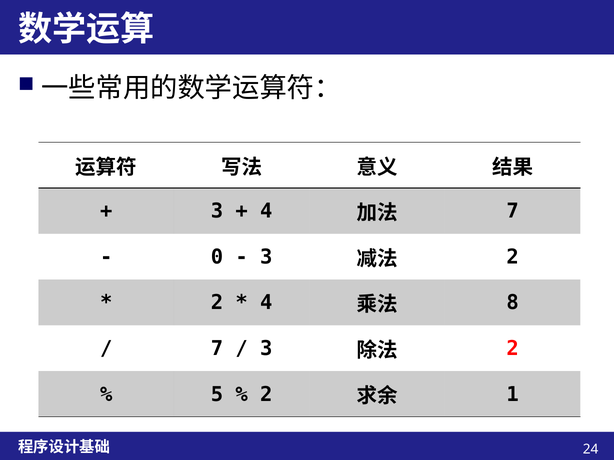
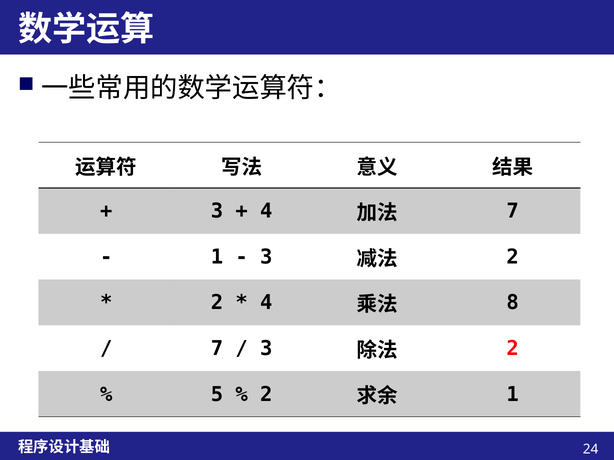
0 at (217, 257): 0 -> 1
